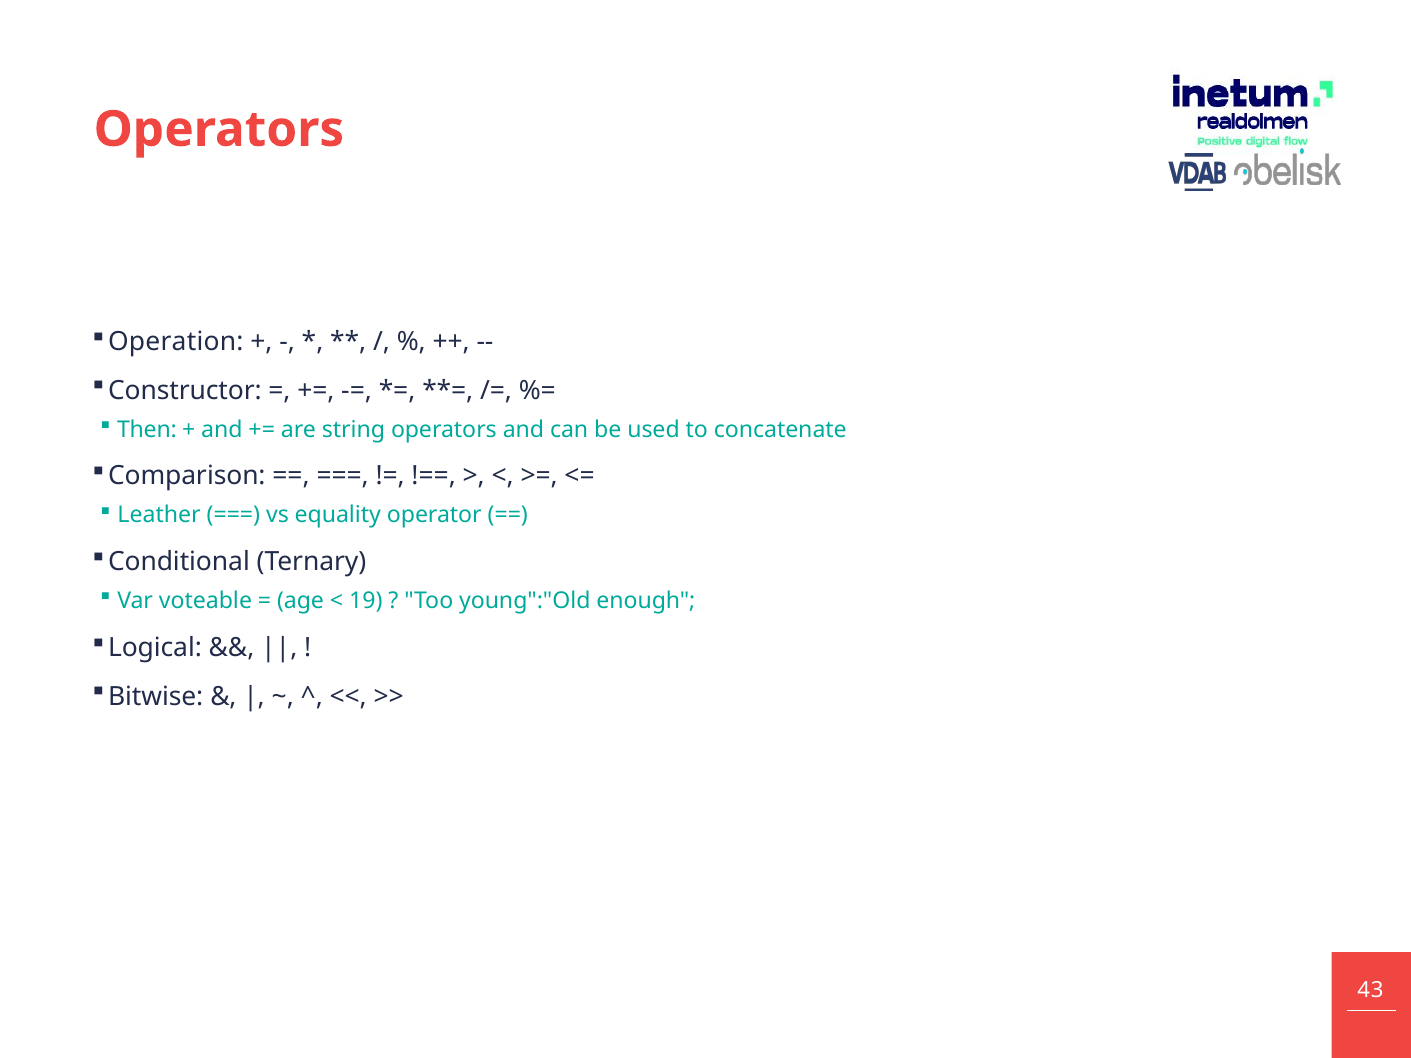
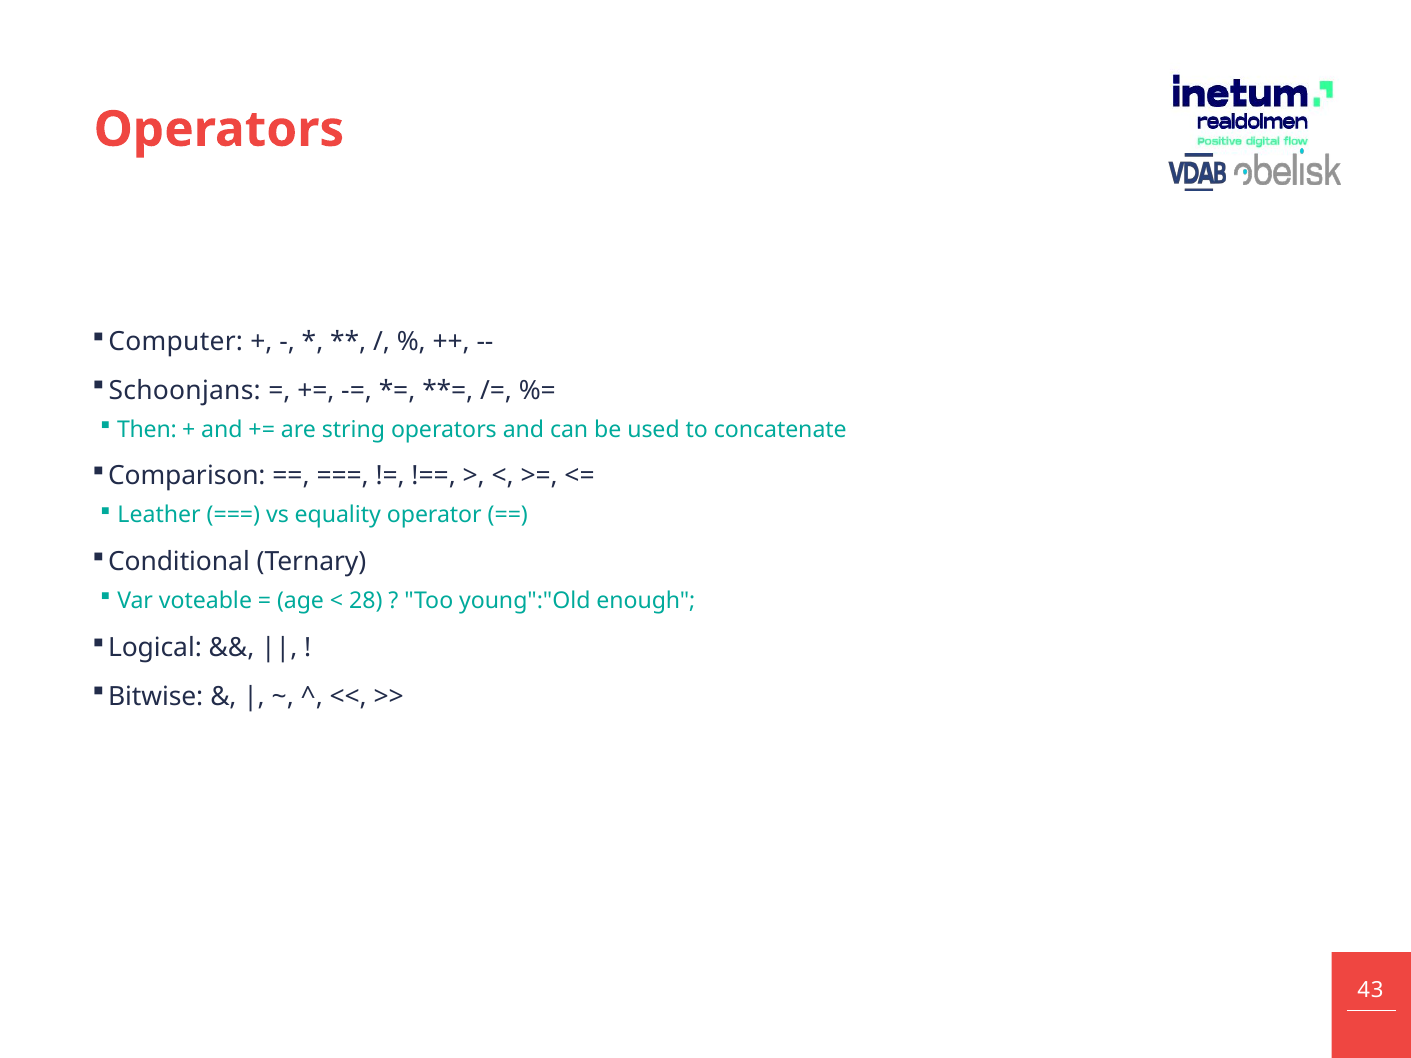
Operation: Operation -> Computer
Constructor: Constructor -> Schoonjans
19: 19 -> 28
